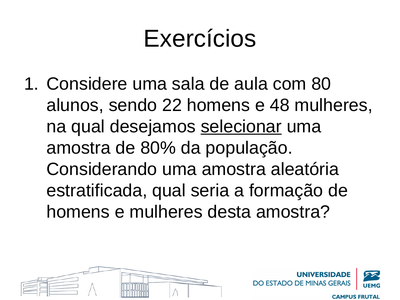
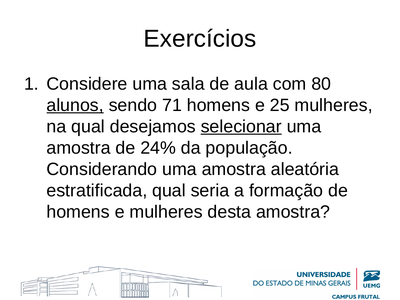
alunos underline: none -> present
22: 22 -> 71
48: 48 -> 25
80%: 80% -> 24%
